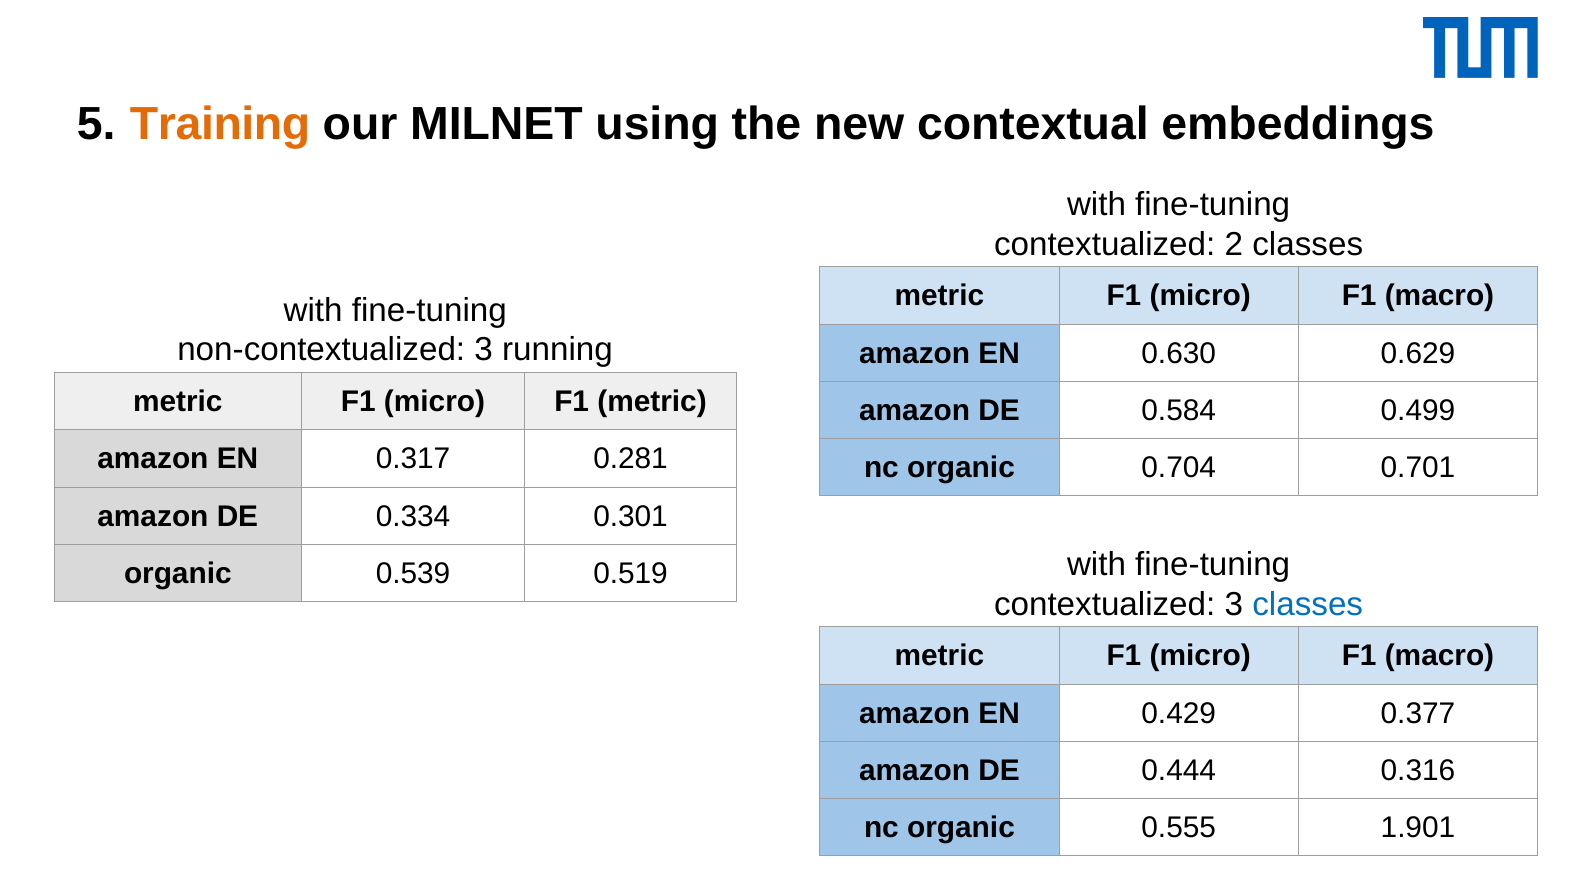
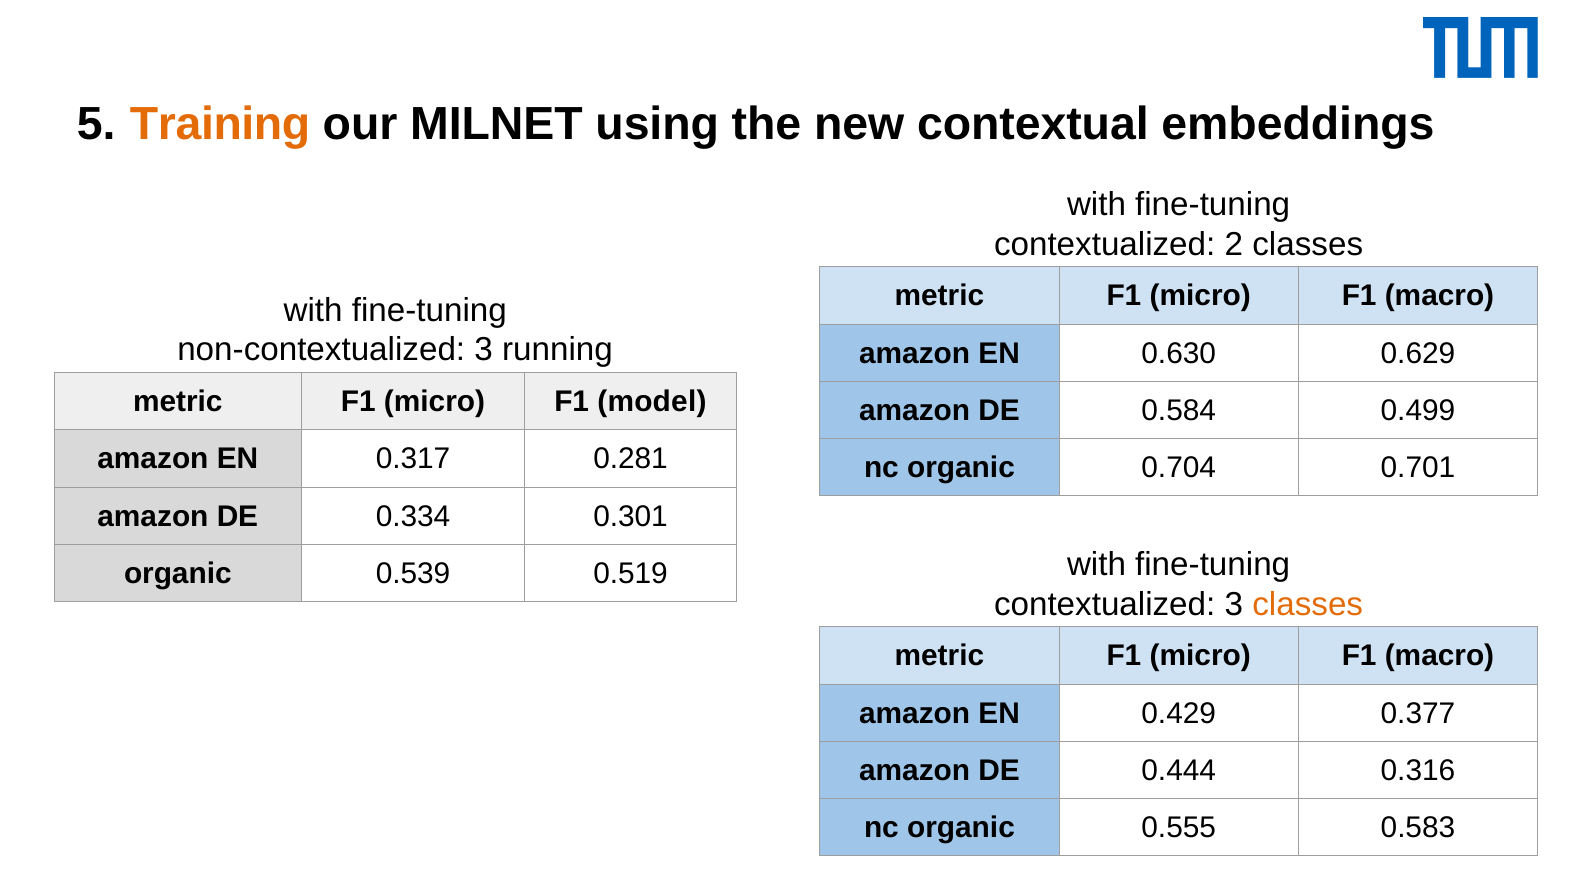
F1 metric: metric -> model
classes at (1308, 605) colour: blue -> orange
1.901: 1.901 -> 0.583
